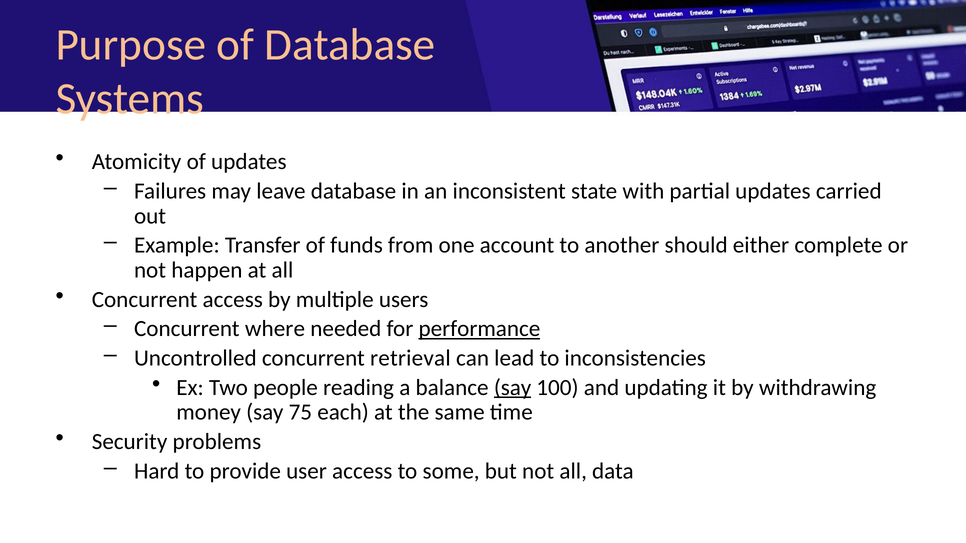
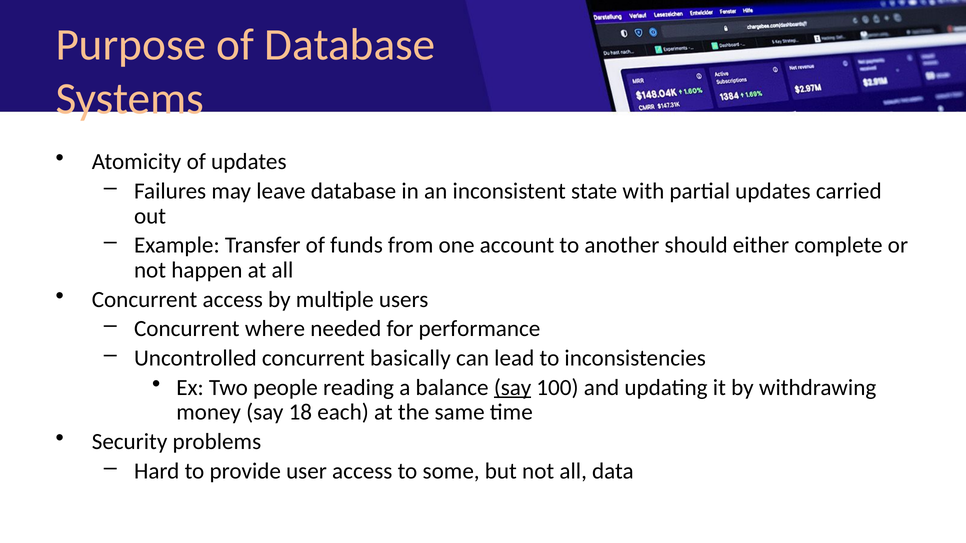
performance underline: present -> none
retrieval: retrieval -> basically
75: 75 -> 18
